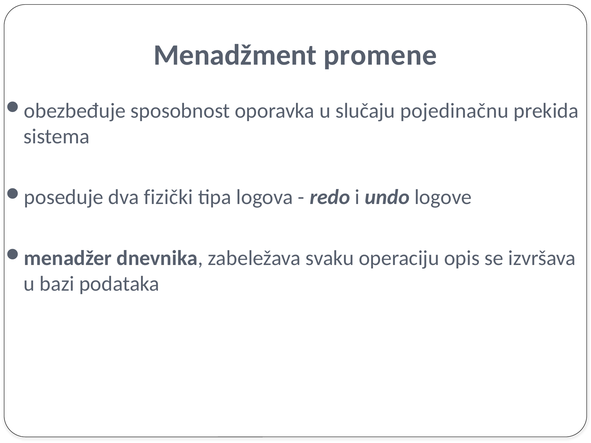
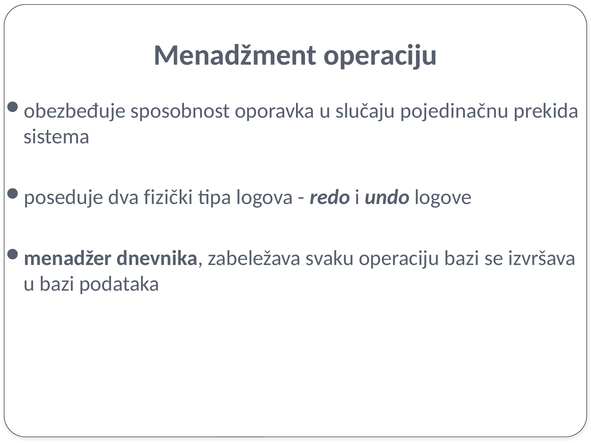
Menadžment promene: promene -> operaciju
operaciju opis: opis -> bazi
